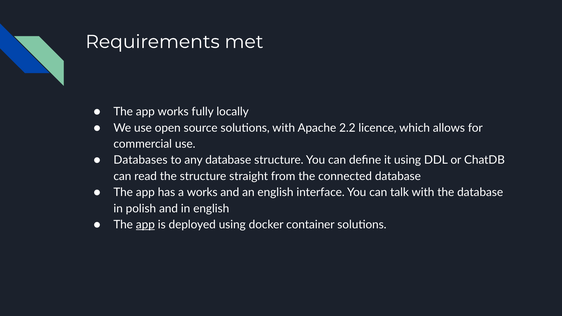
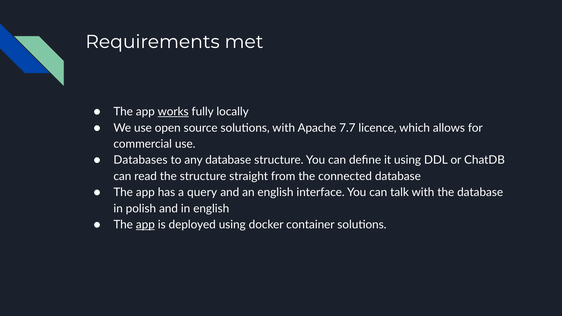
works at (173, 112) underline: none -> present
2.2: 2.2 -> 7.7
a works: works -> query
